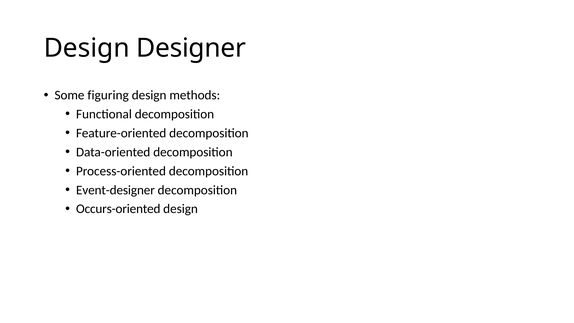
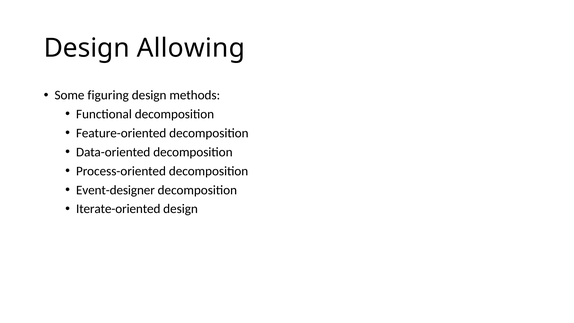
Designer: Designer -> Allowing
Occurs-oriented: Occurs-oriented -> Iterate-oriented
